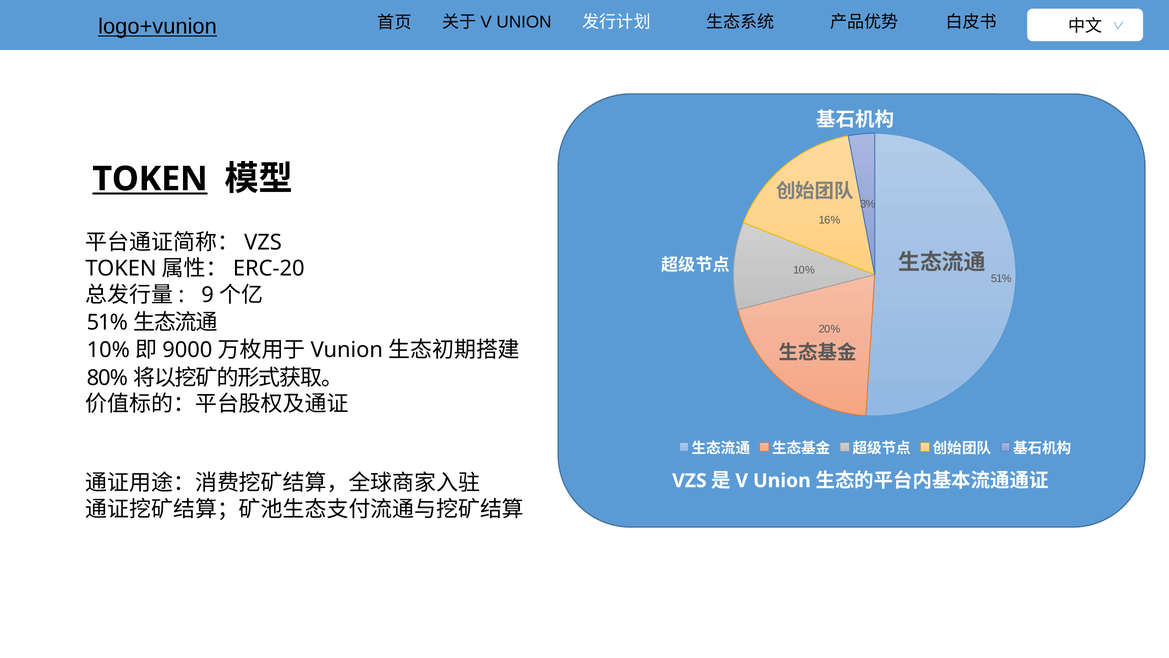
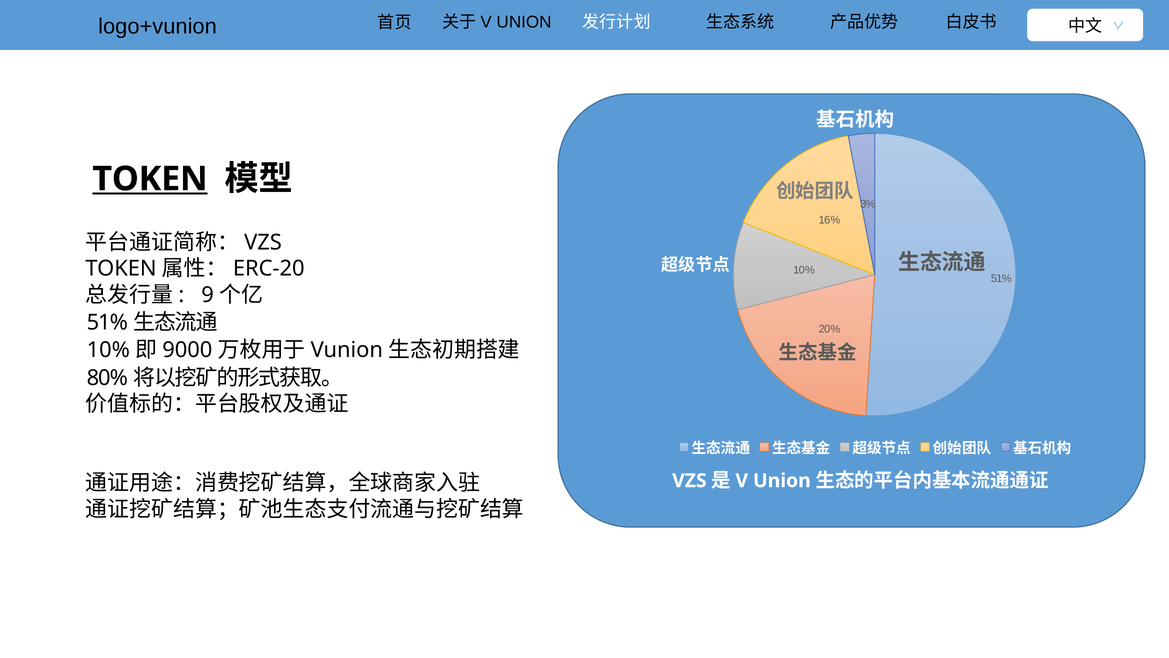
logo+vunion underline: present -> none
